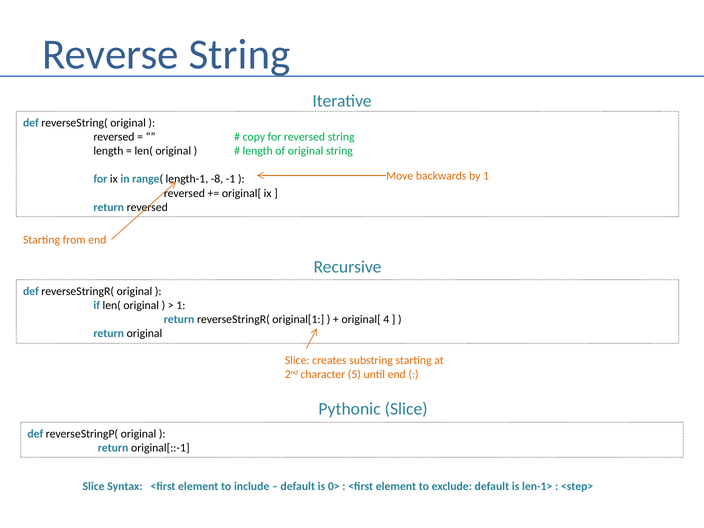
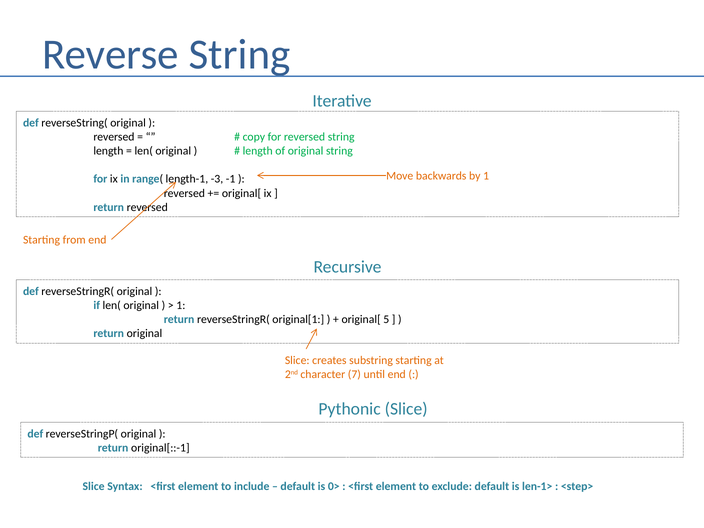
-8: -8 -> -3
4: 4 -> 5
5: 5 -> 7
